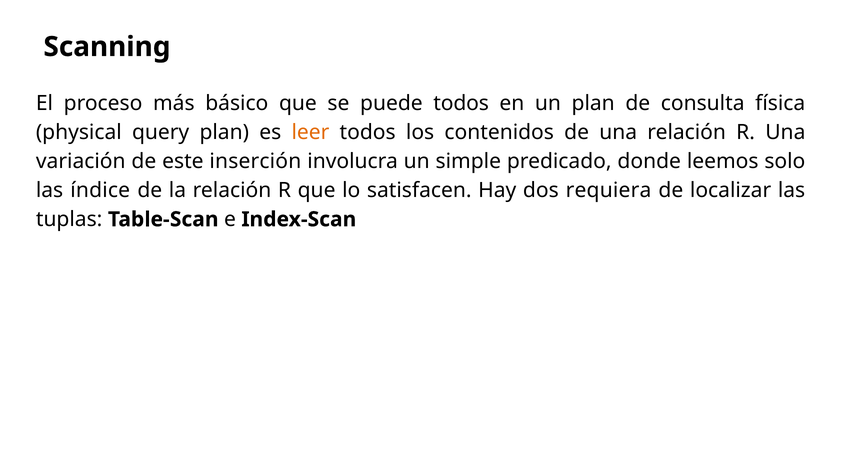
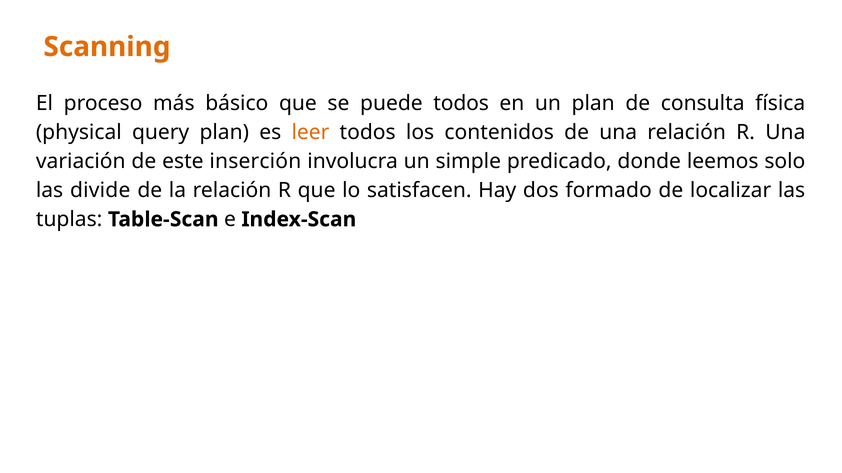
Scanning colour: black -> orange
índice: índice -> divide
requiera: requiera -> formado
